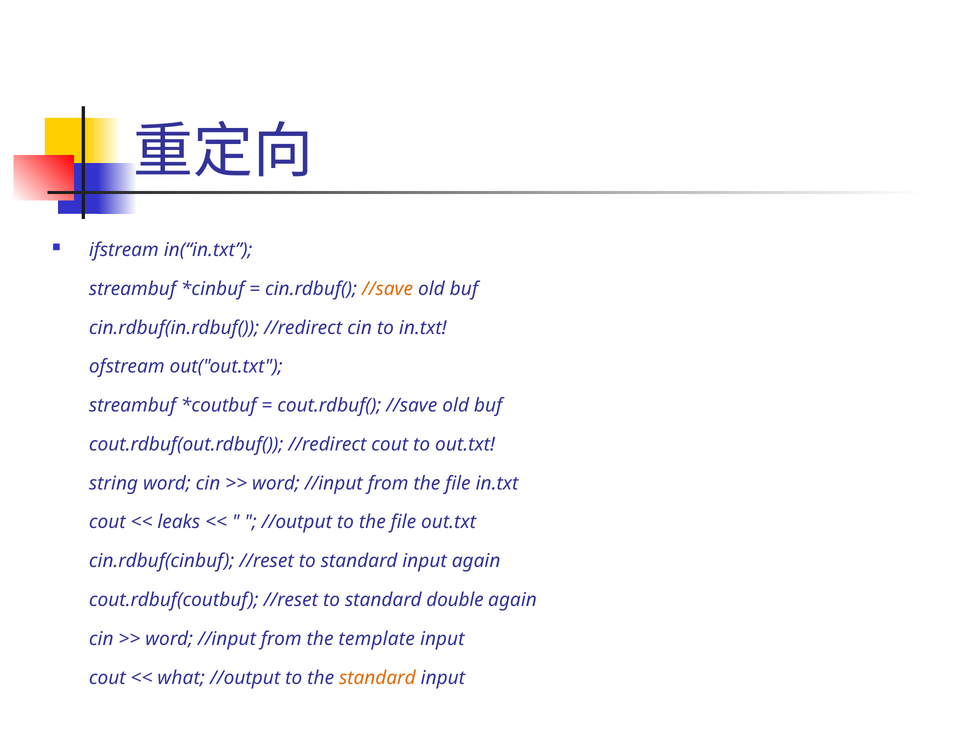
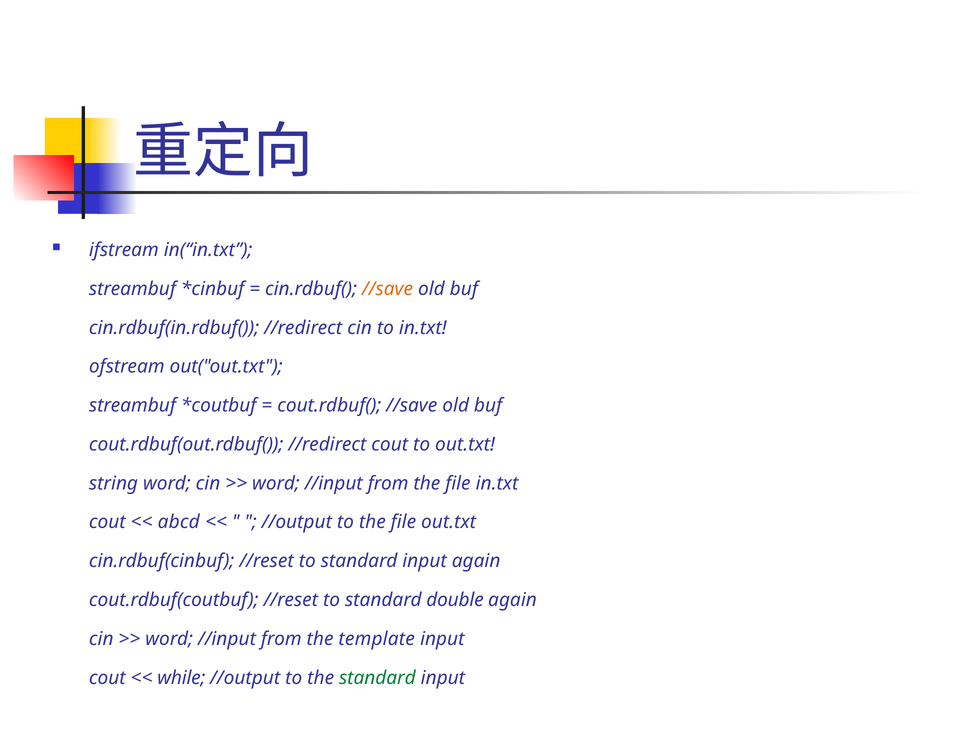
leaks: leaks -> abcd
what: what -> while
standard at (377, 678) colour: orange -> green
